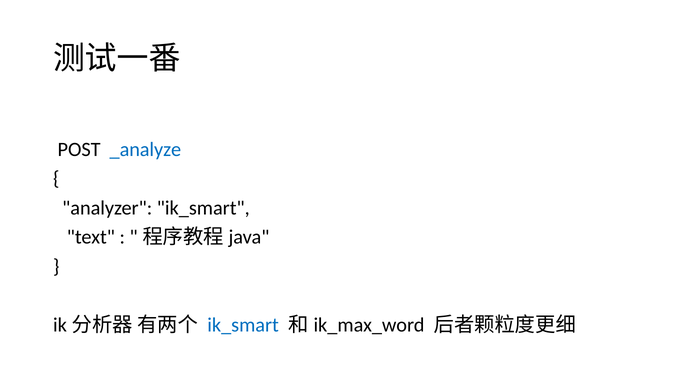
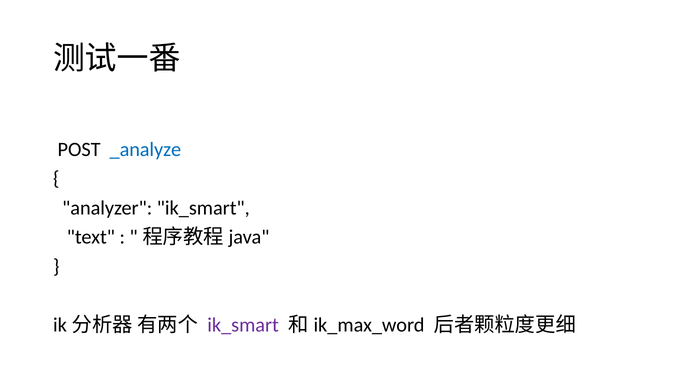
ik_smart at (243, 324) colour: blue -> purple
